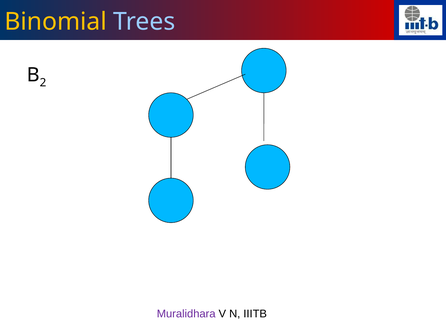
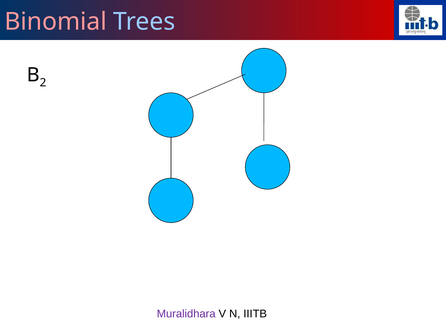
Binomial colour: yellow -> pink
